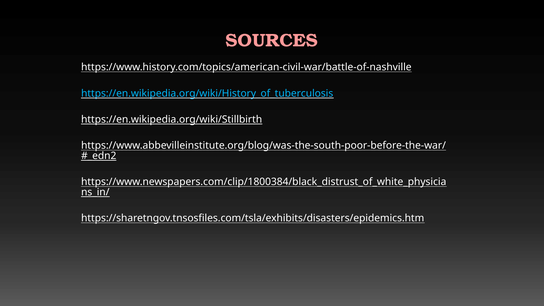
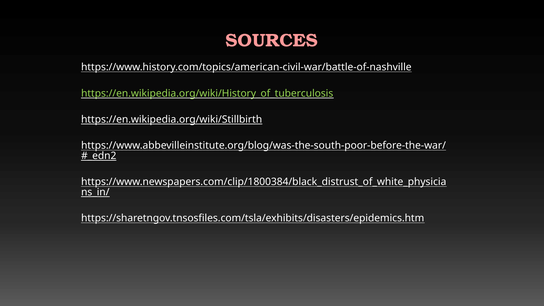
https://en.wikipedia.org/wiki/History_of_tuberculosis colour: light blue -> light green
